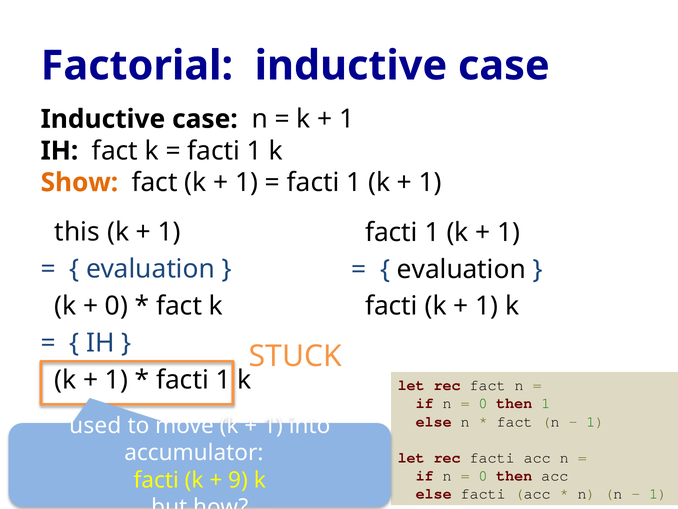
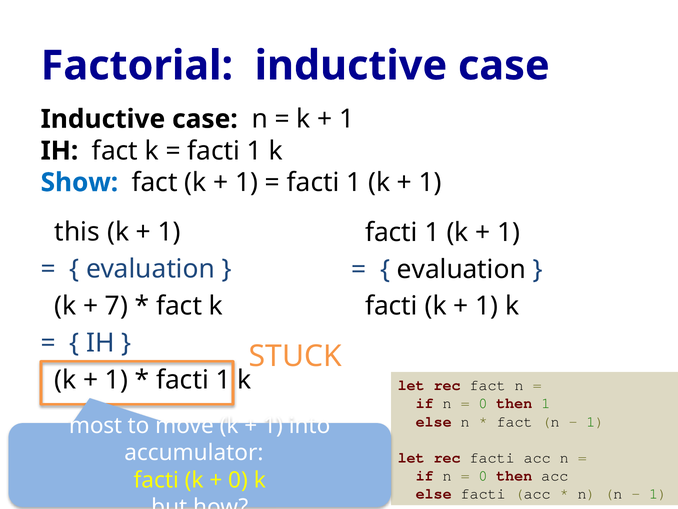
Show colour: orange -> blue
0 at (116, 306): 0 -> 7
used: used -> most
9 at (238, 480): 9 -> 0
